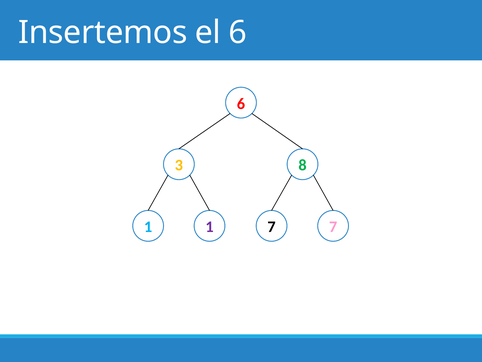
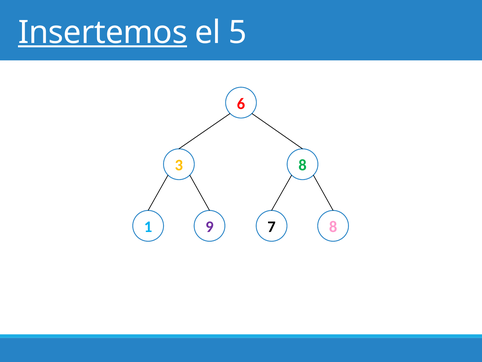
Insertemos underline: none -> present
el 6: 6 -> 5
1 1: 1 -> 9
7 7: 7 -> 8
